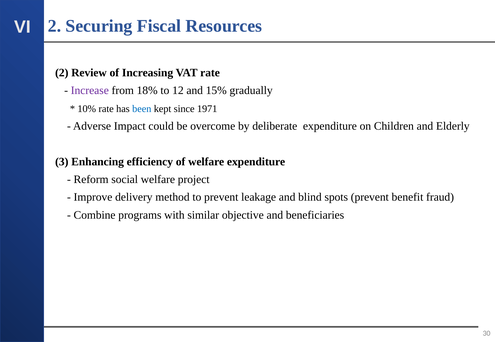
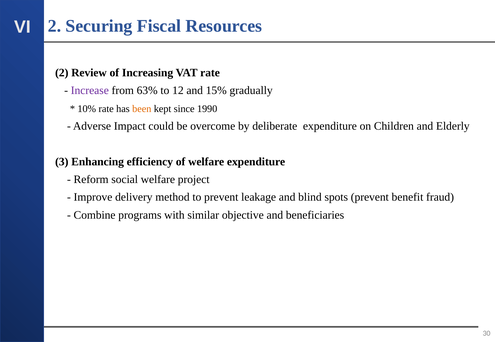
18%: 18% -> 63%
been colour: blue -> orange
1971: 1971 -> 1990
